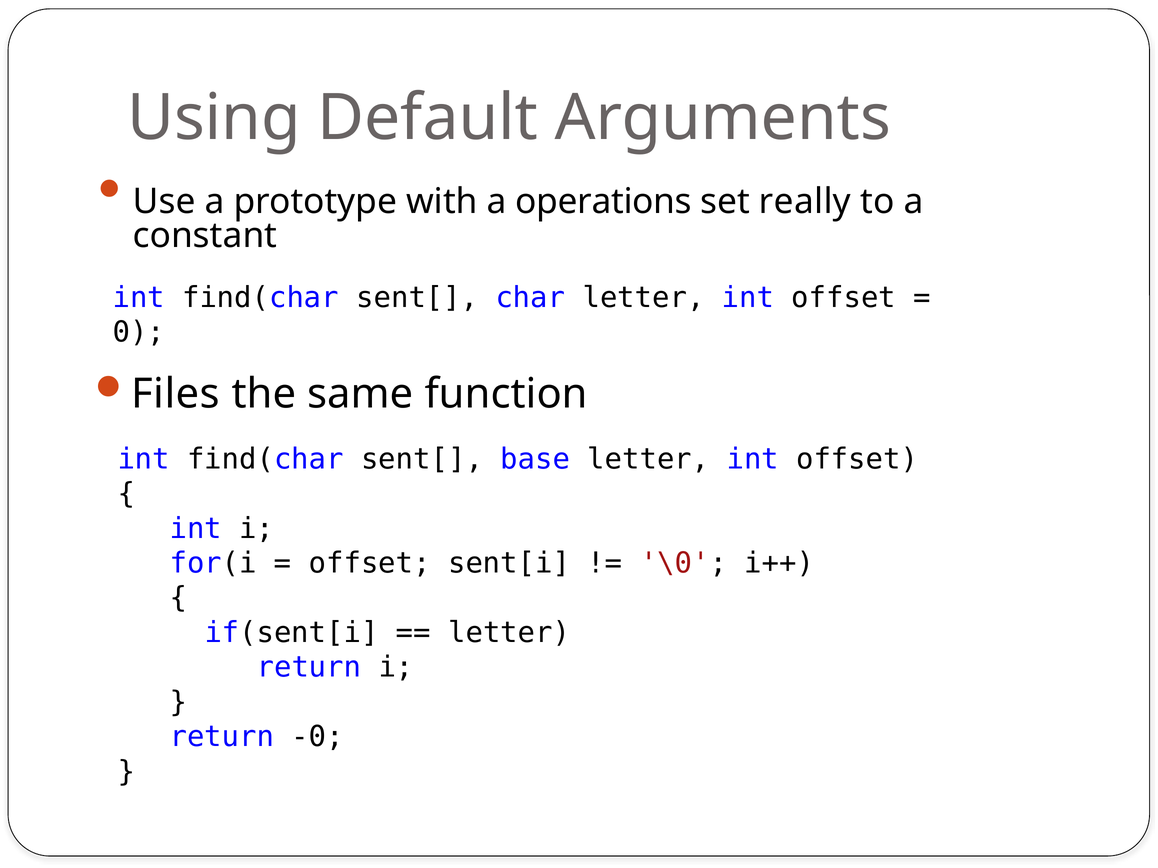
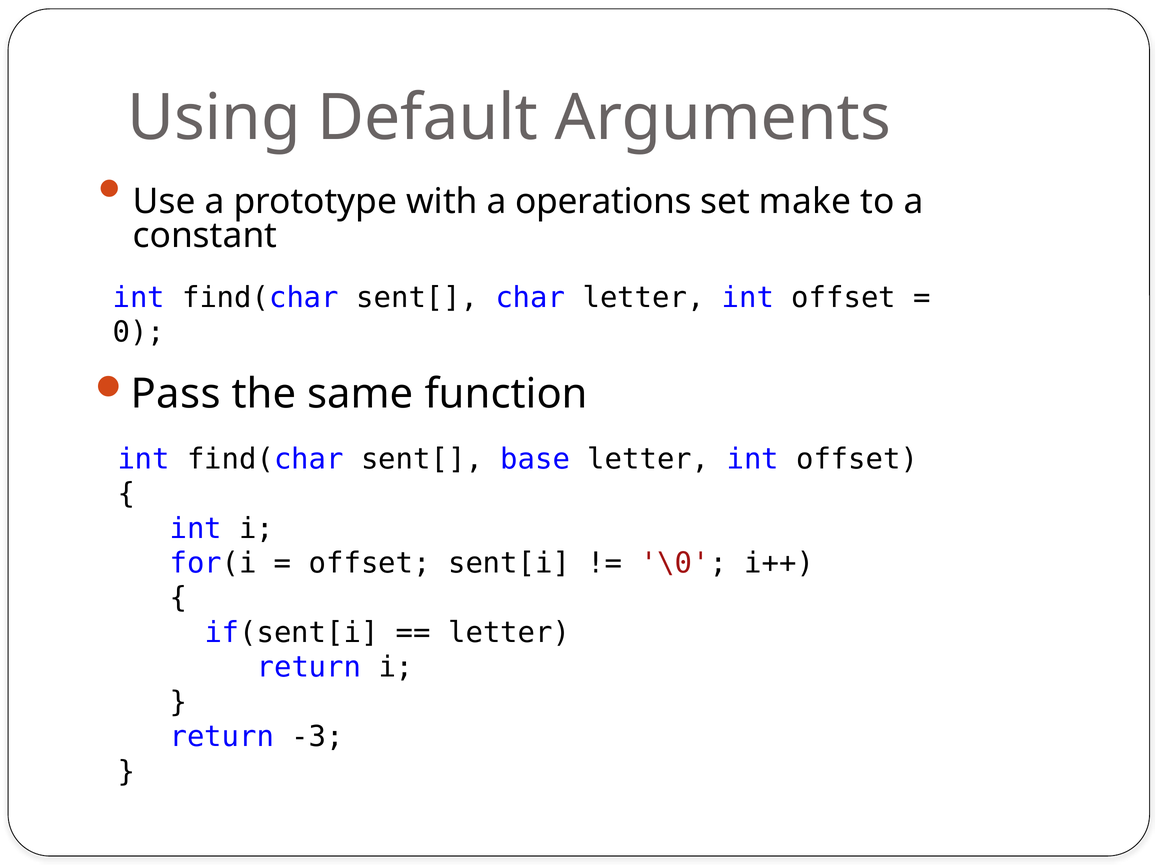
really: really -> make
Files: Files -> Pass
-0: -0 -> -3
